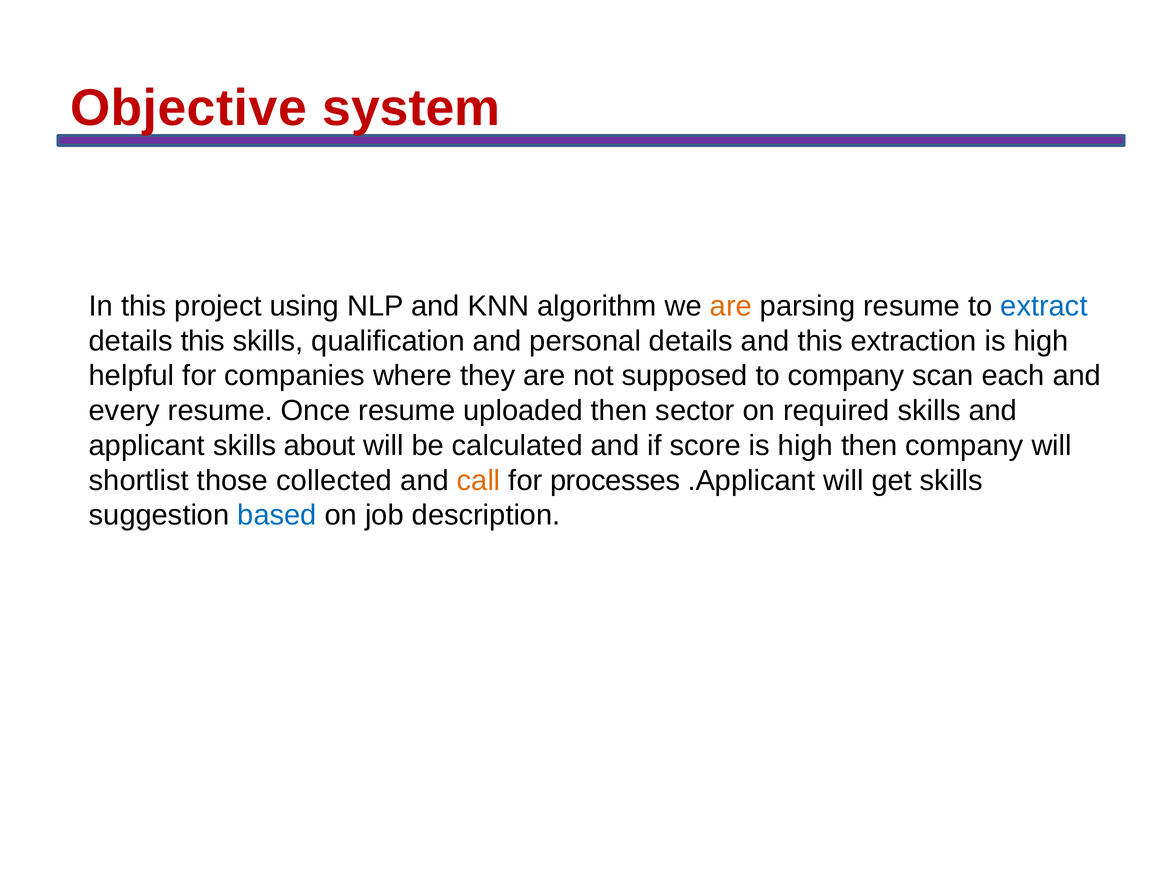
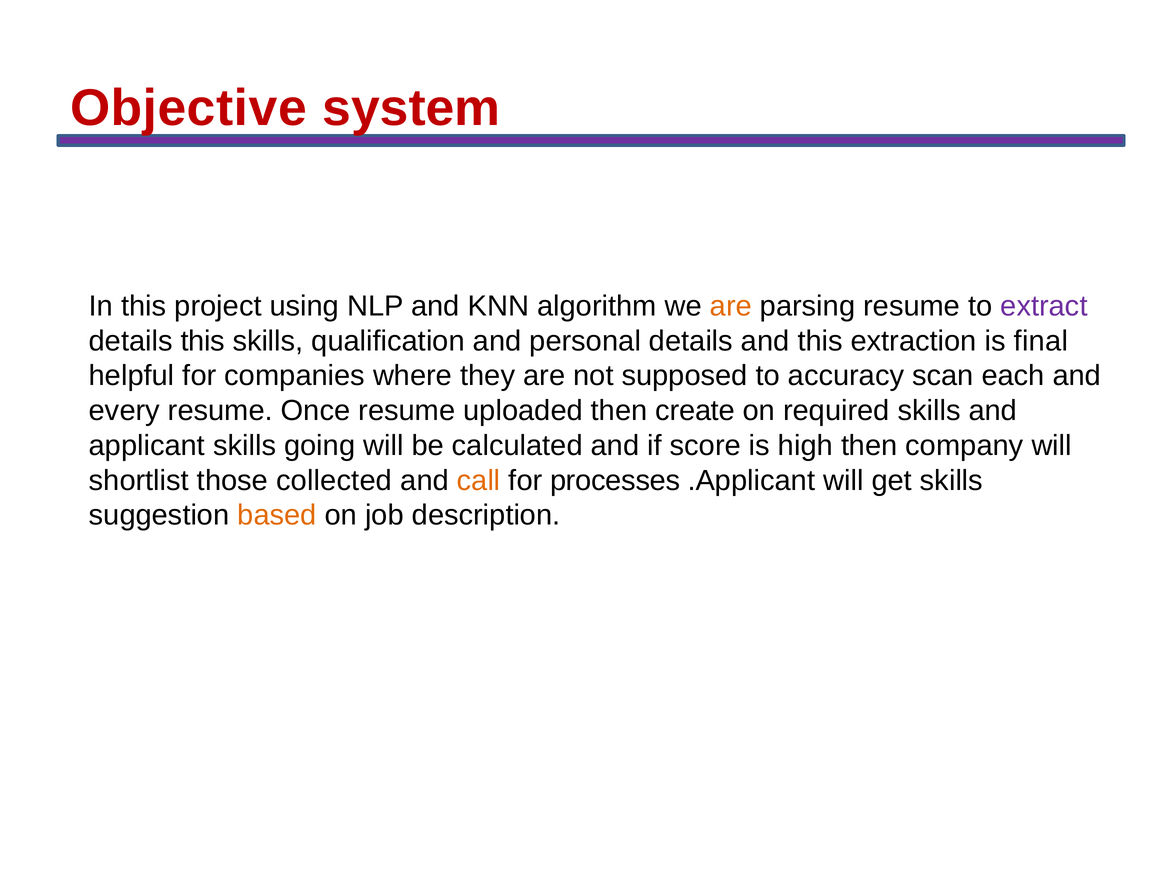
extract colour: blue -> purple
extraction is high: high -> final
to company: company -> accuracy
sector: sector -> create
about: about -> going
based colour: blue -> orange
